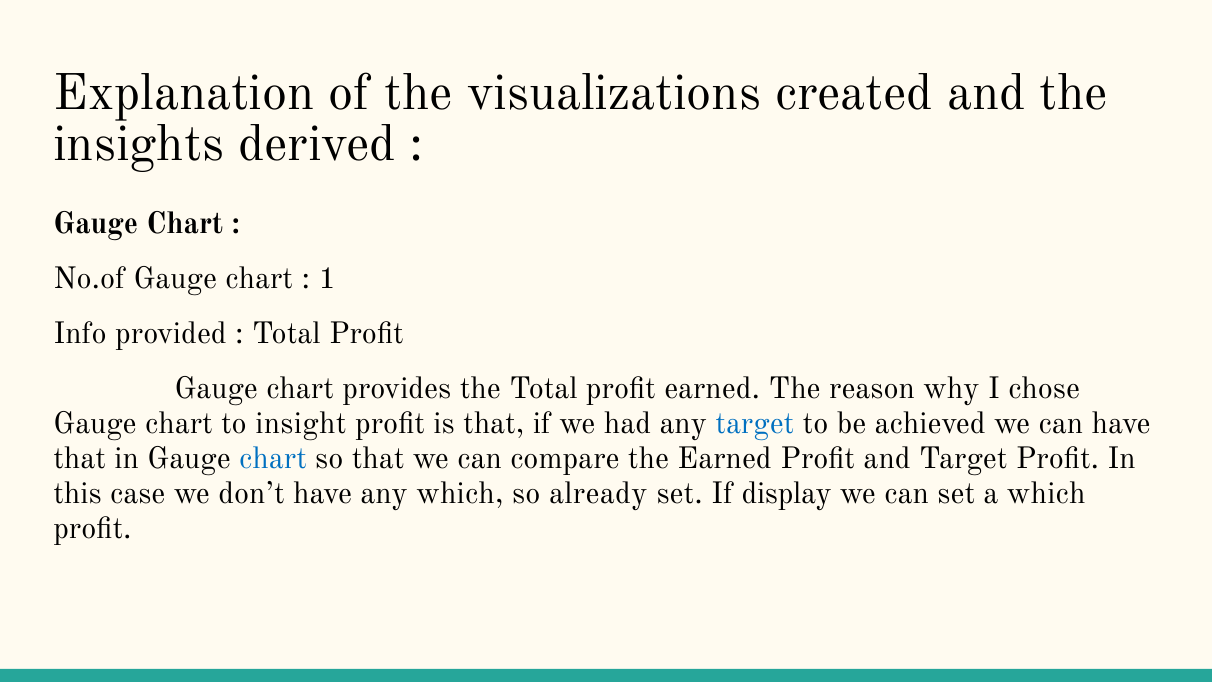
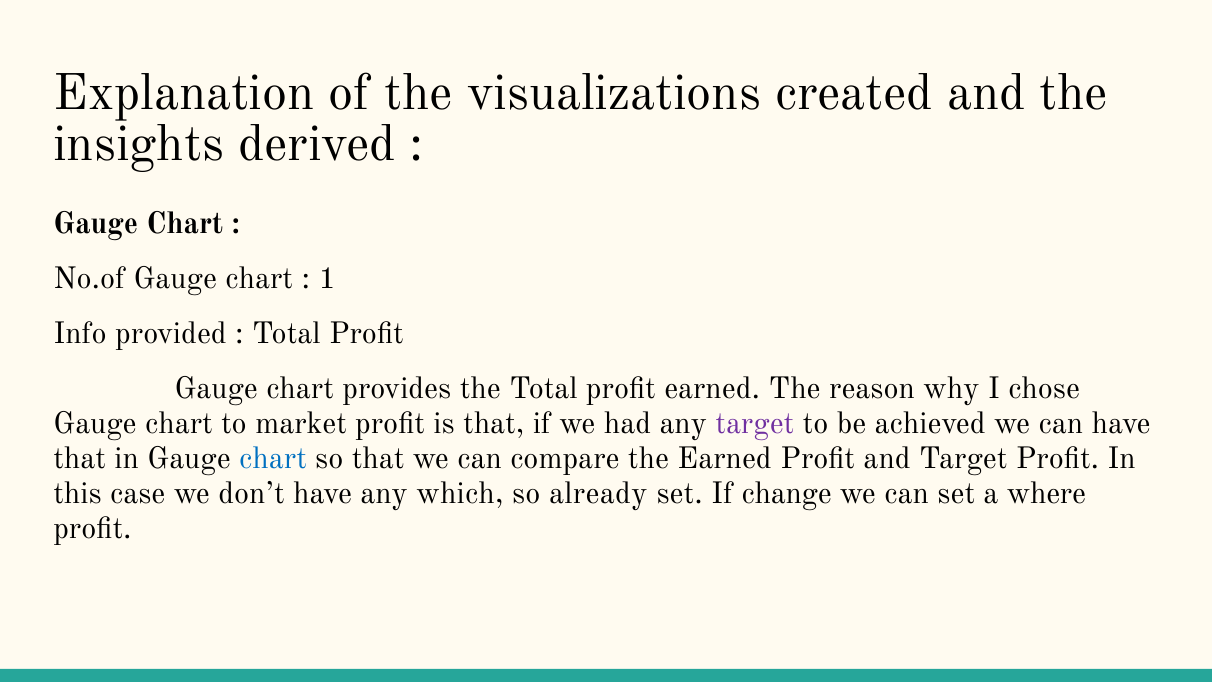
insight: insight -> market
target at (755, 424) colour: blue -> purple
display: display -> change
a which: which -> where
